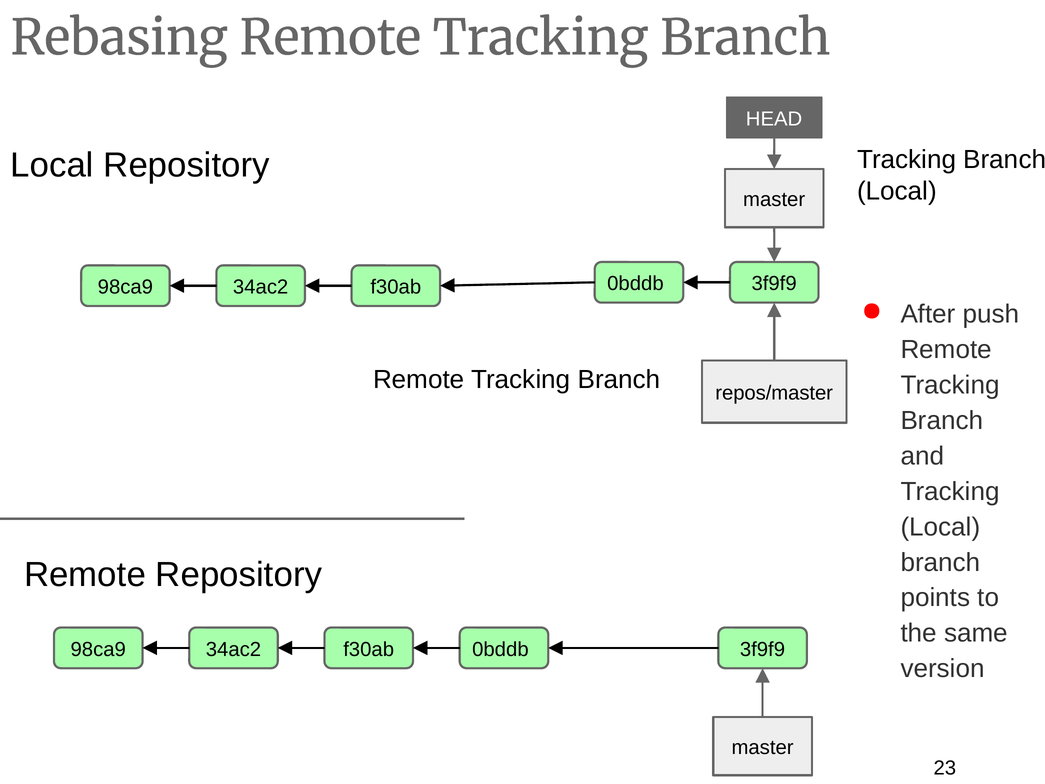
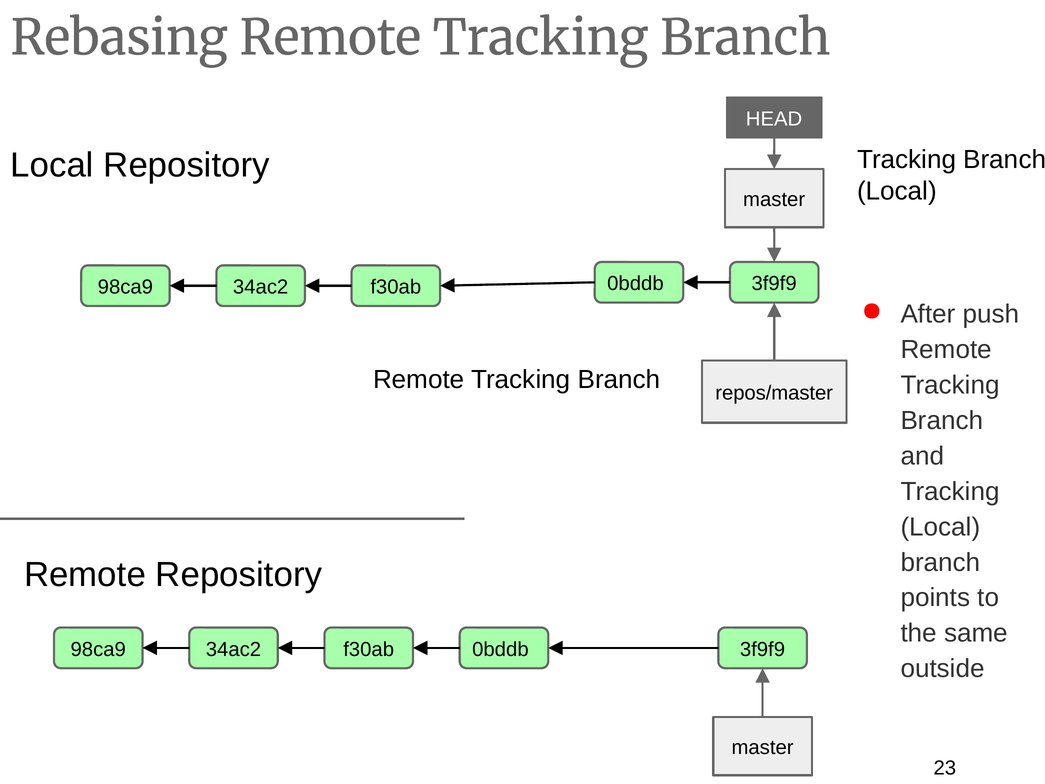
version: version -> outside
